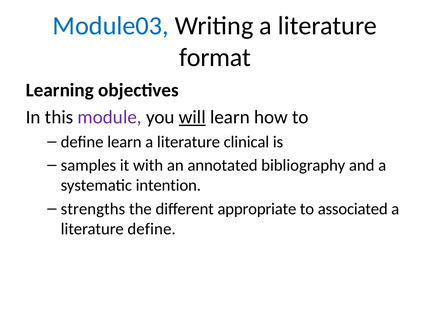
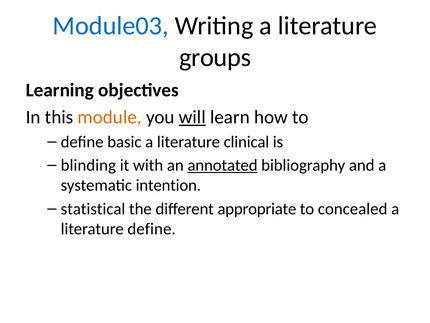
format: format -> groups
module colour: purple -> orange
define learn: learn -> basic
samples: samples -> blinding
annotated underline: none -> present
strengths: strengths -> statistical
associated: associated -> concealed
